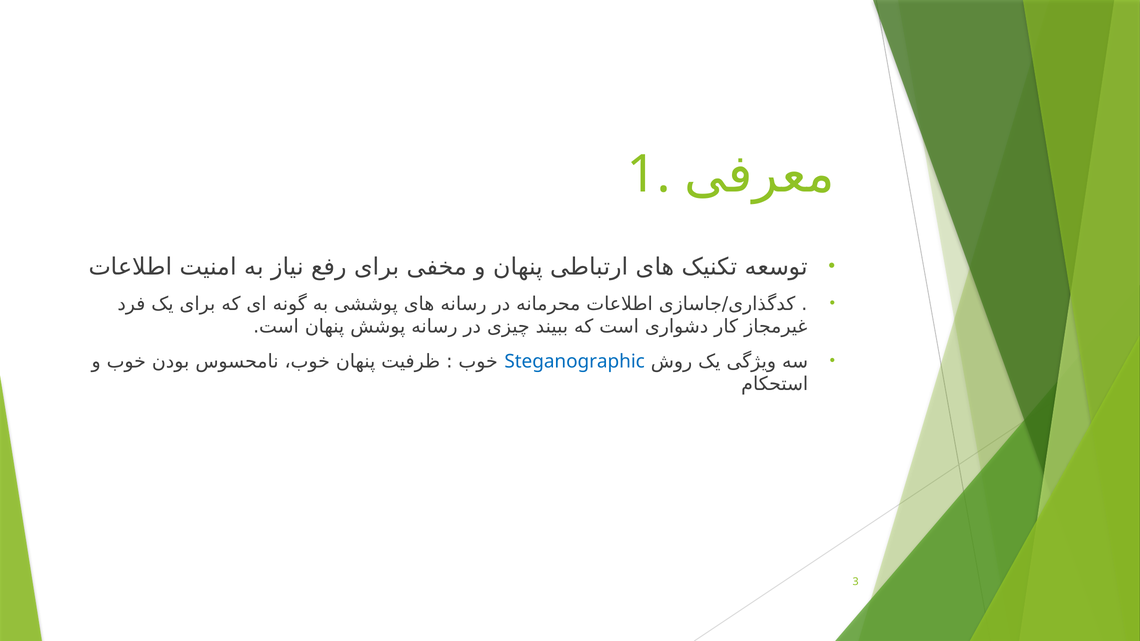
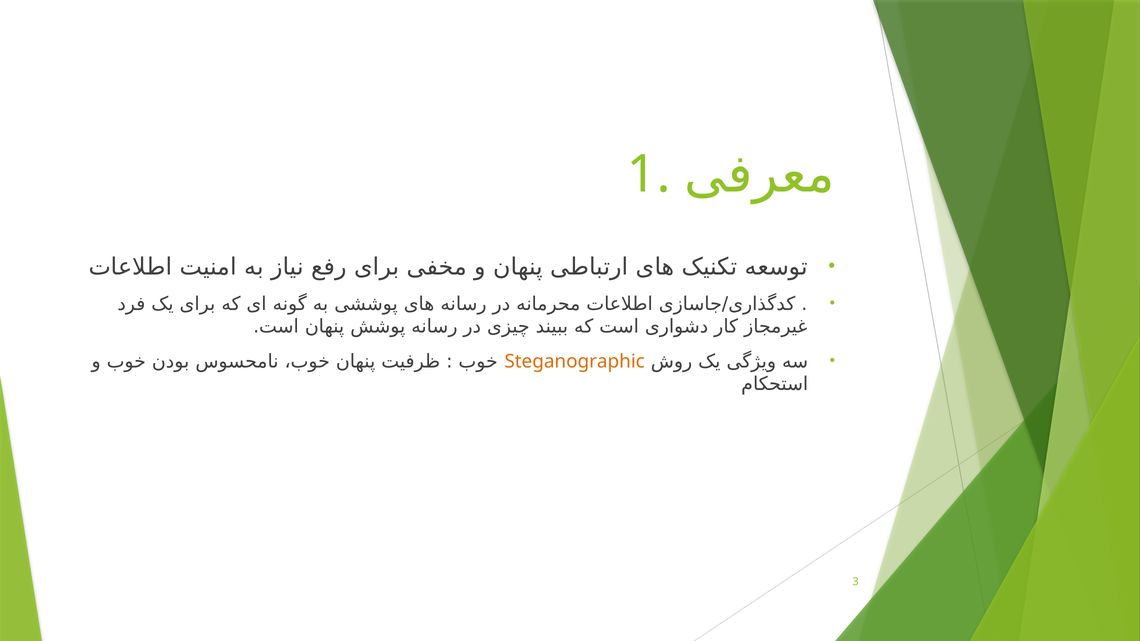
Steganographic colour: blue -> orange
